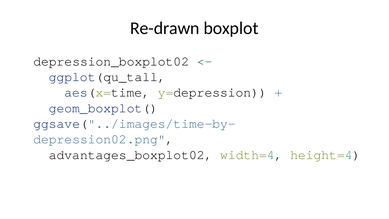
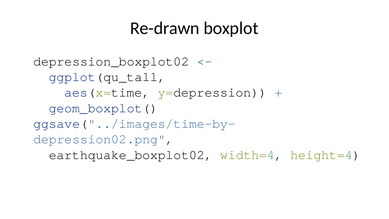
advantages_boxplot02: advantages_boxplot02 -> earthquake_boxplot02
